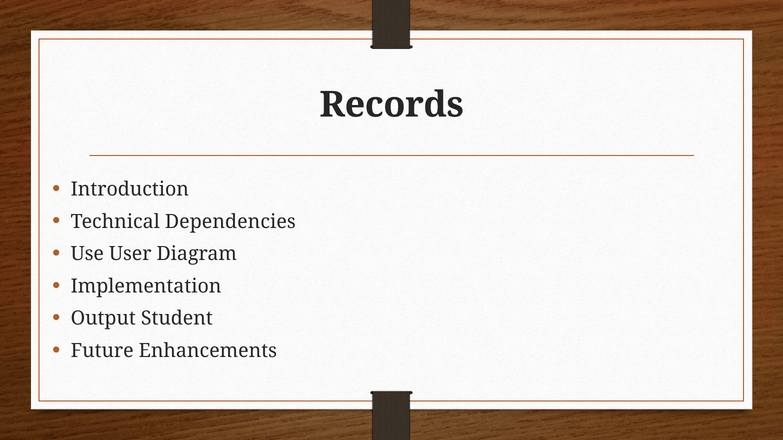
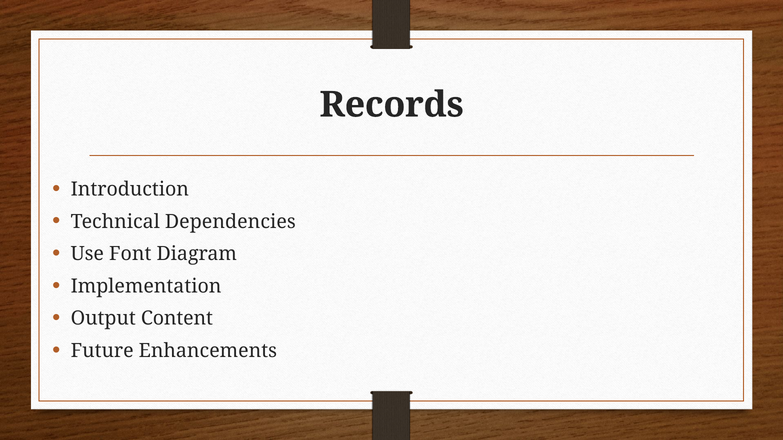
User: User -> Font
Student: Student -> Content
